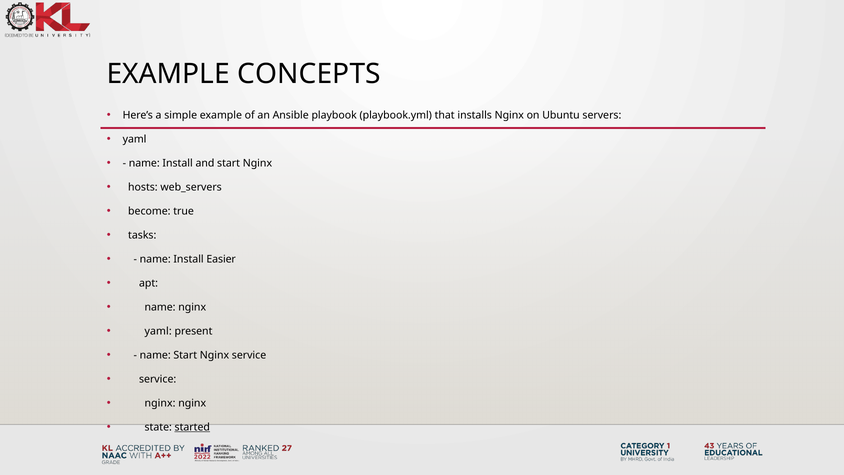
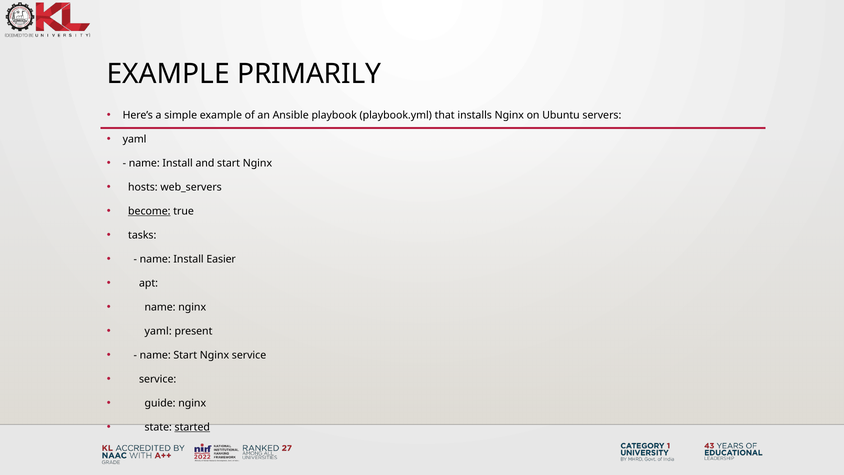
CONCEPTS: CONCEPTS -> PRIMARILY
become underline: none -> present
nginx at (160, 403): nginx -> guide
